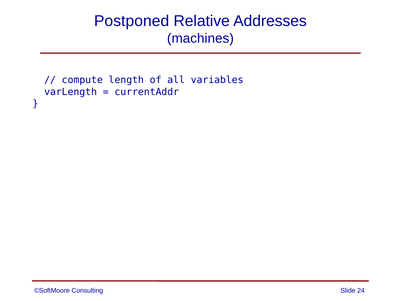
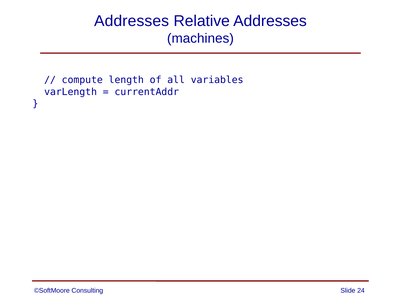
Postponed at (132, 21): Postponed -> Addresses
